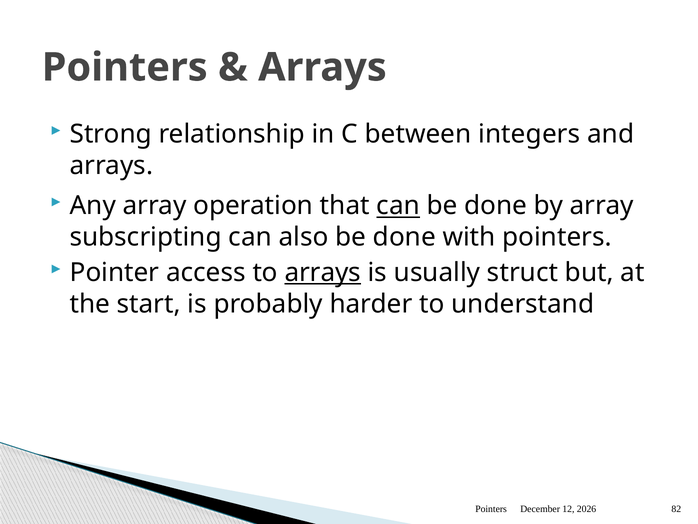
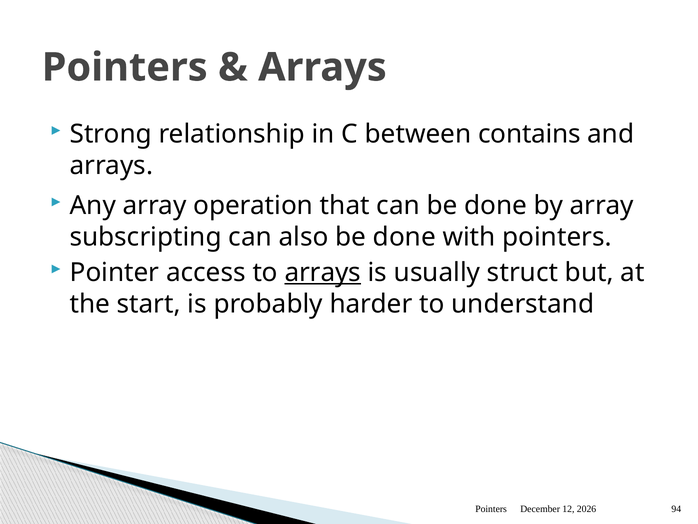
integers: integers -> contains
can at (398, 206) underline: present -> none
82: 82 -> 94
